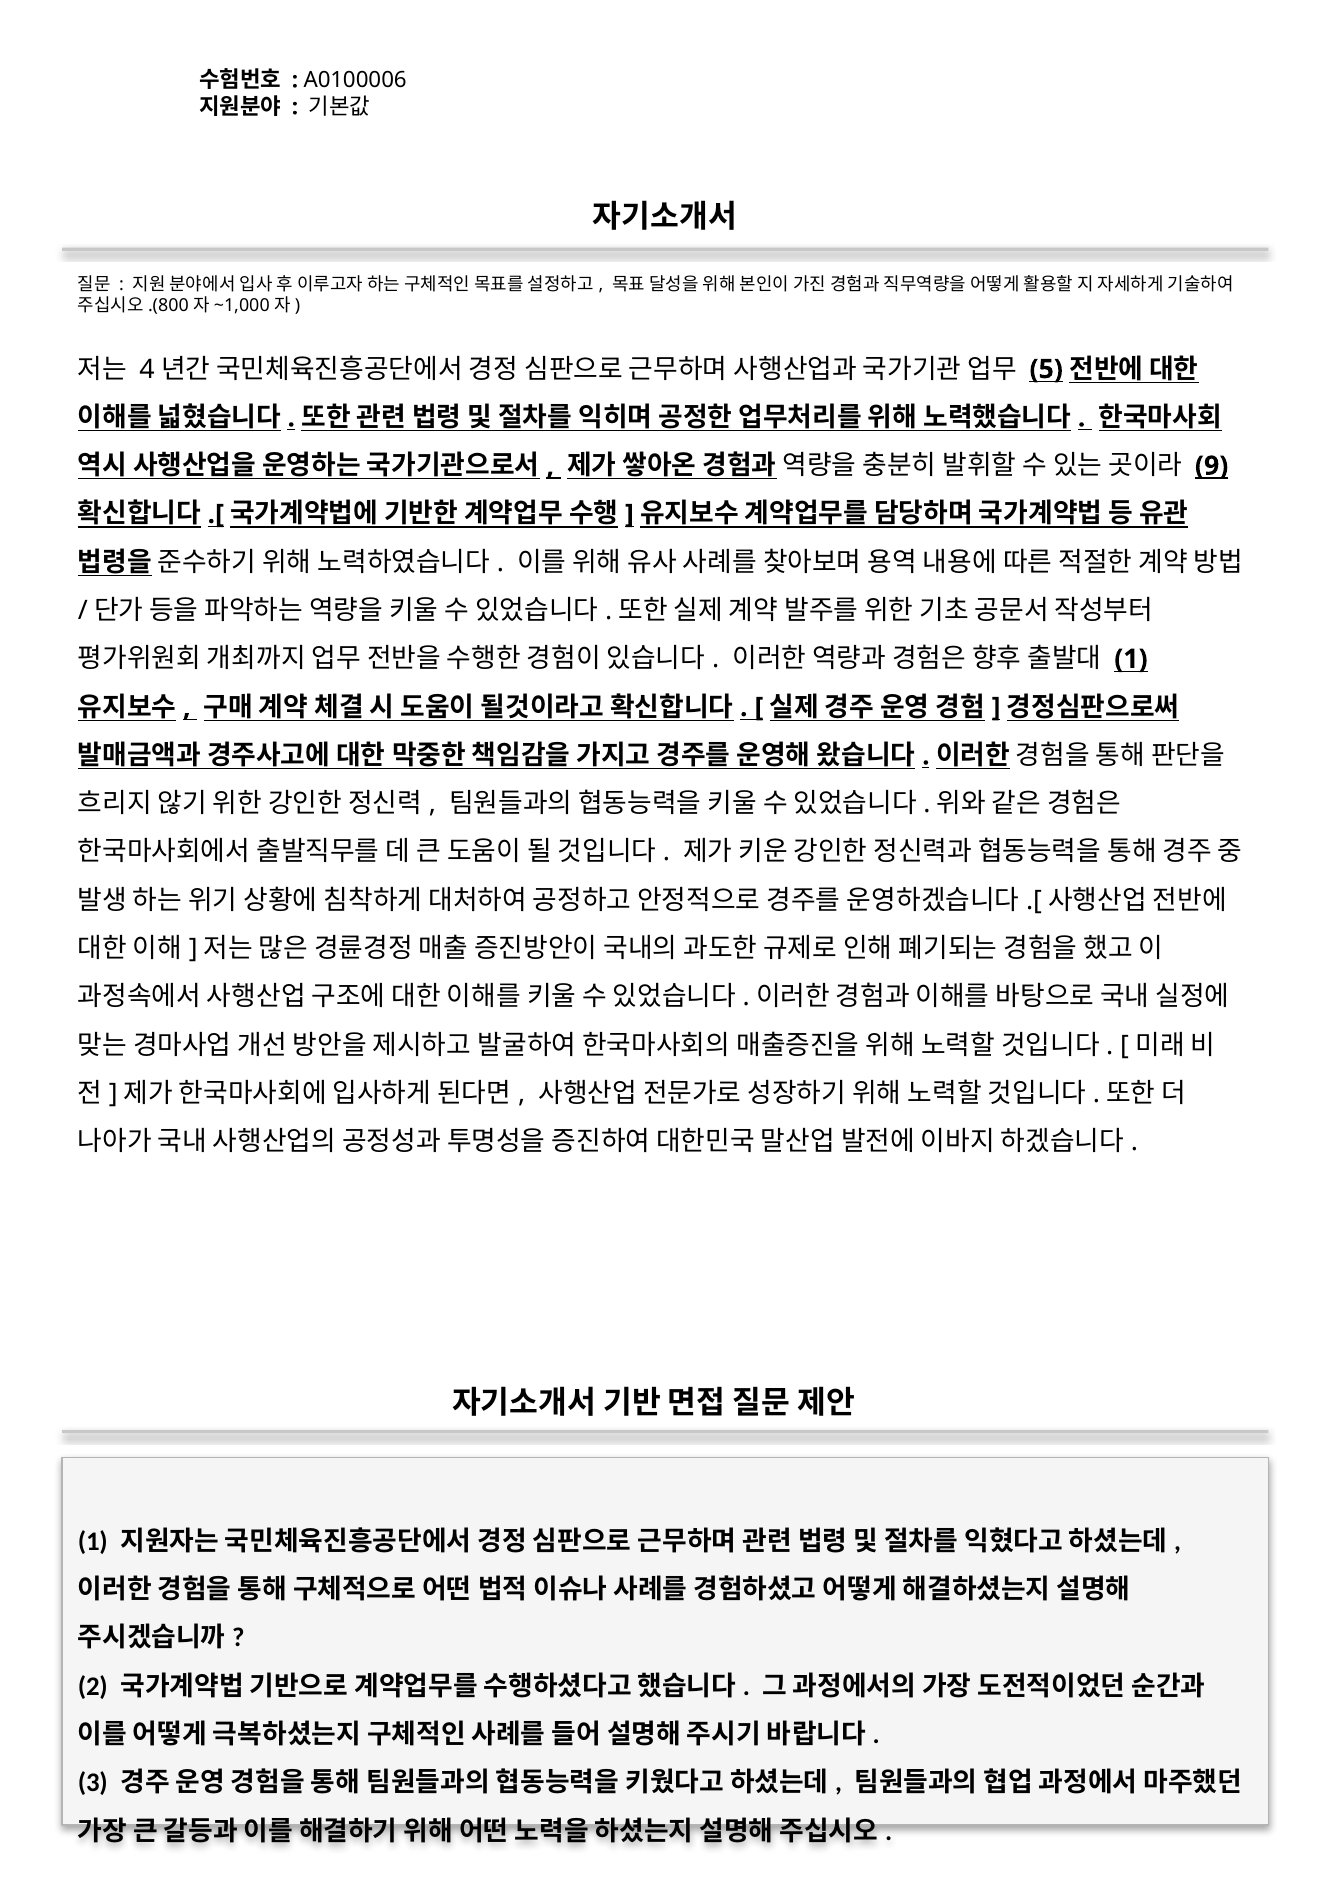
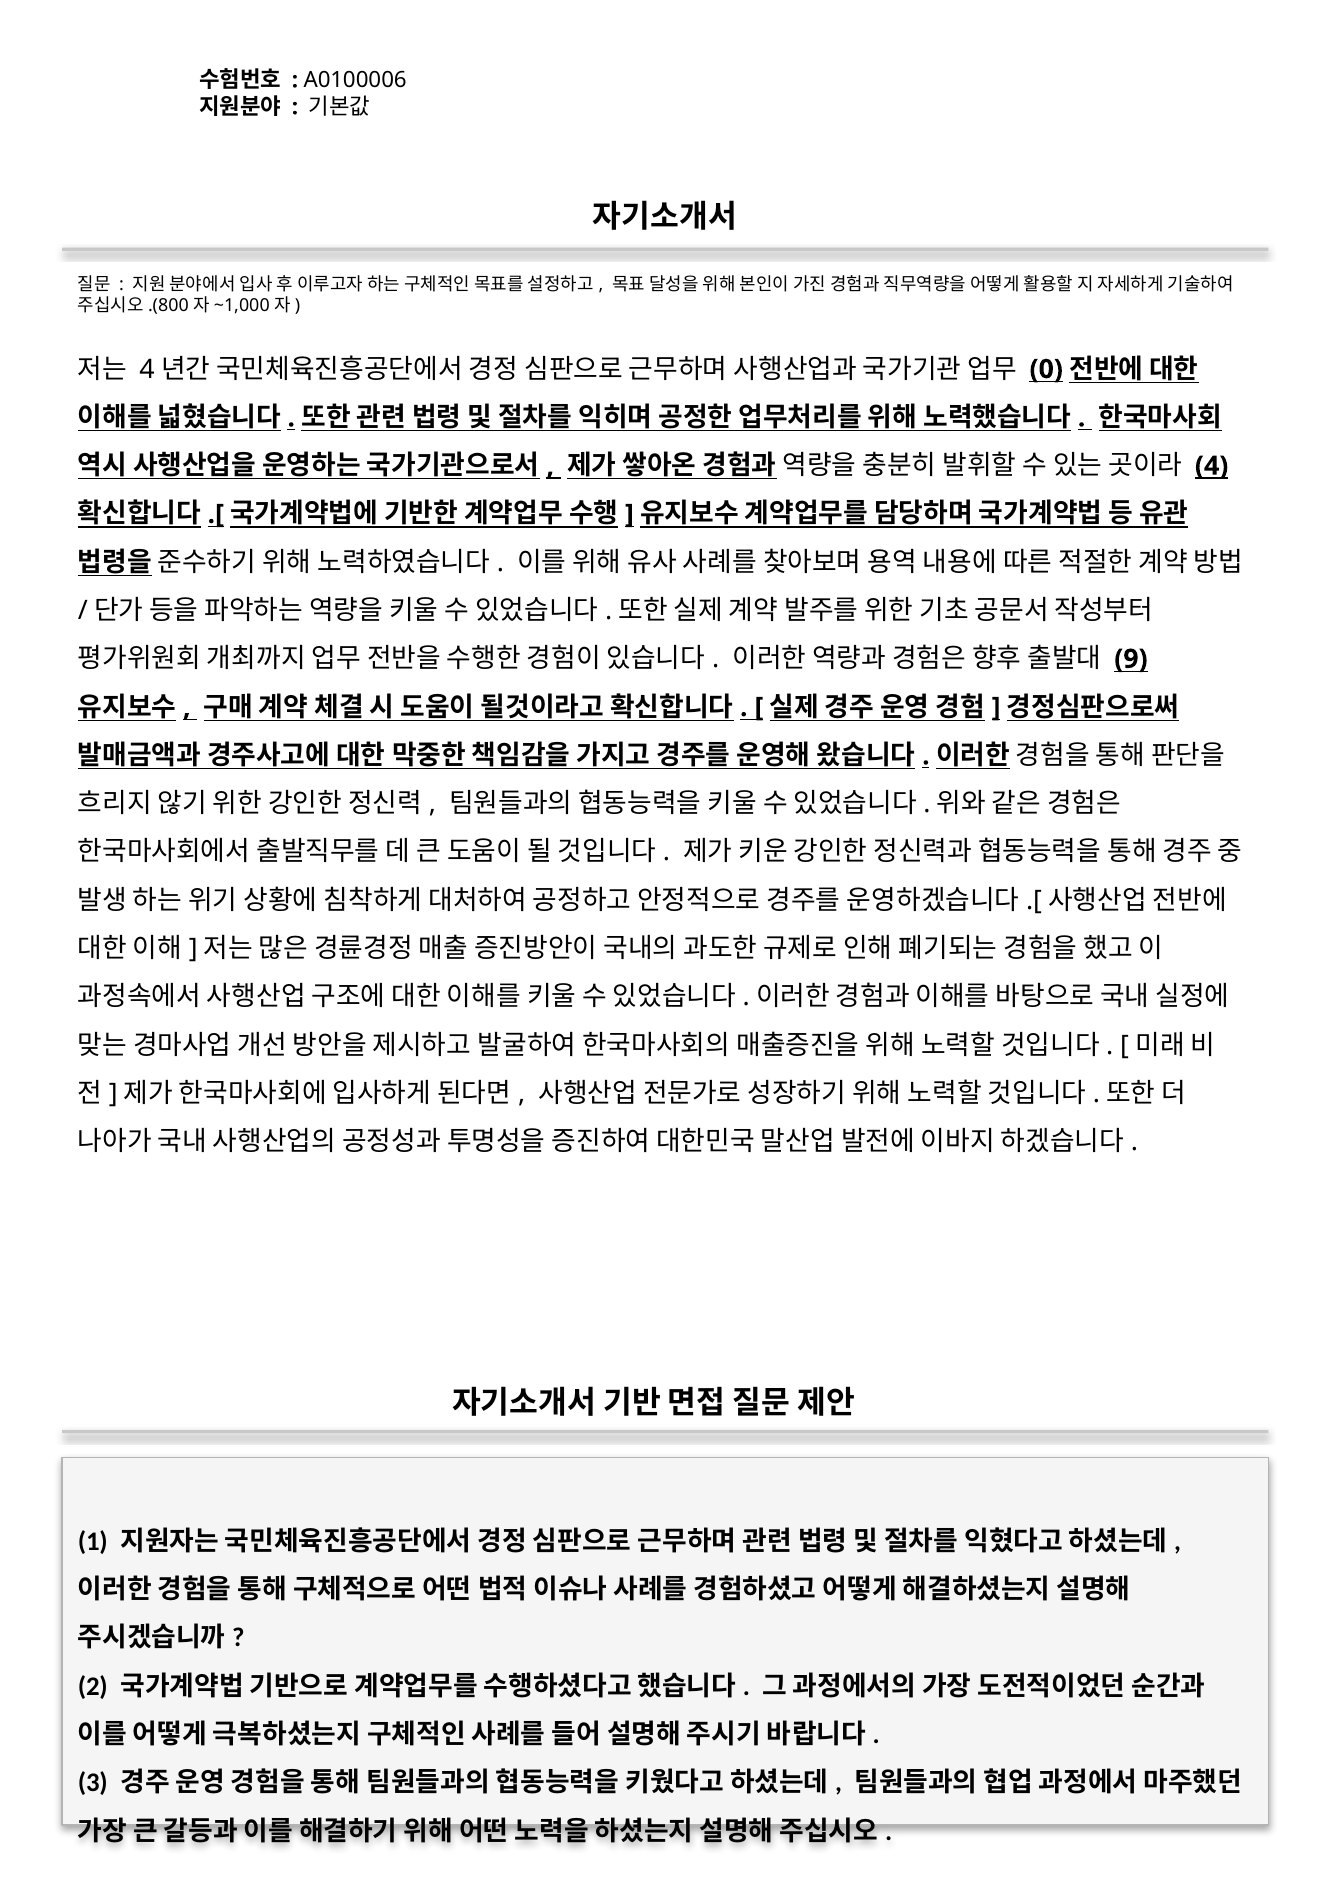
5: 5 -> 0
9: 9 -> 4
1 at (1131, 659): 1 -> 9
